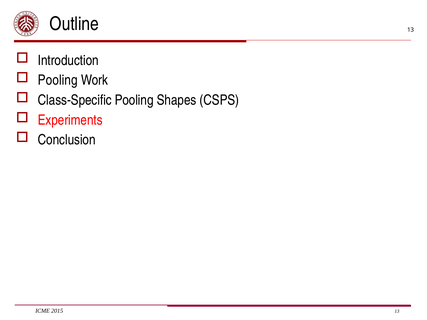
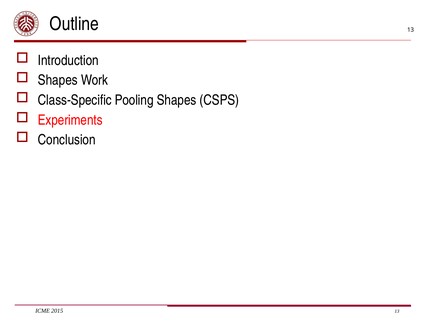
Pooling at (58, 80): Pooling -> Shapes
